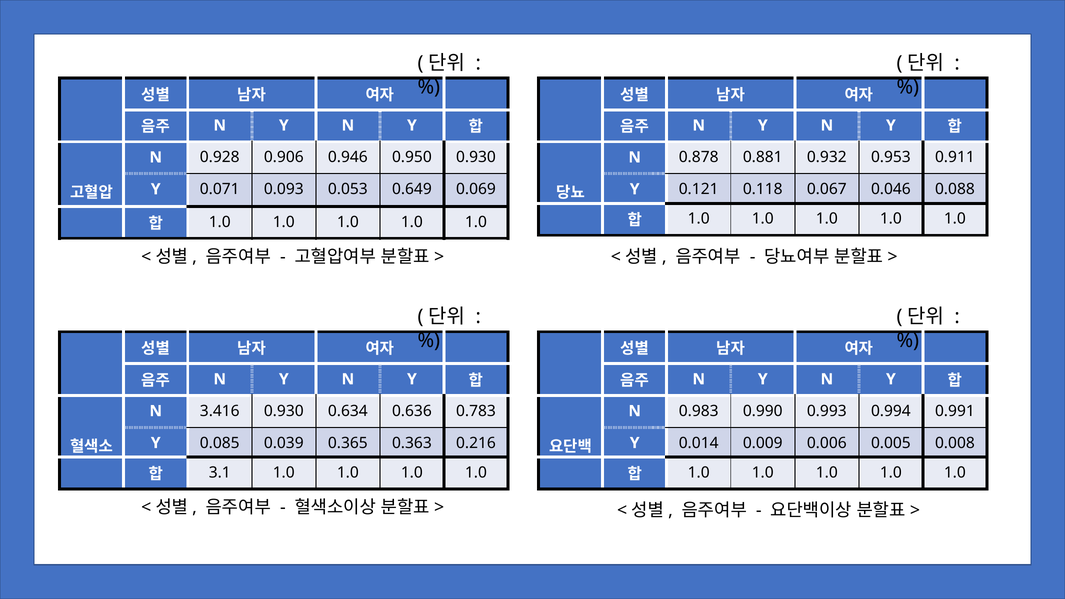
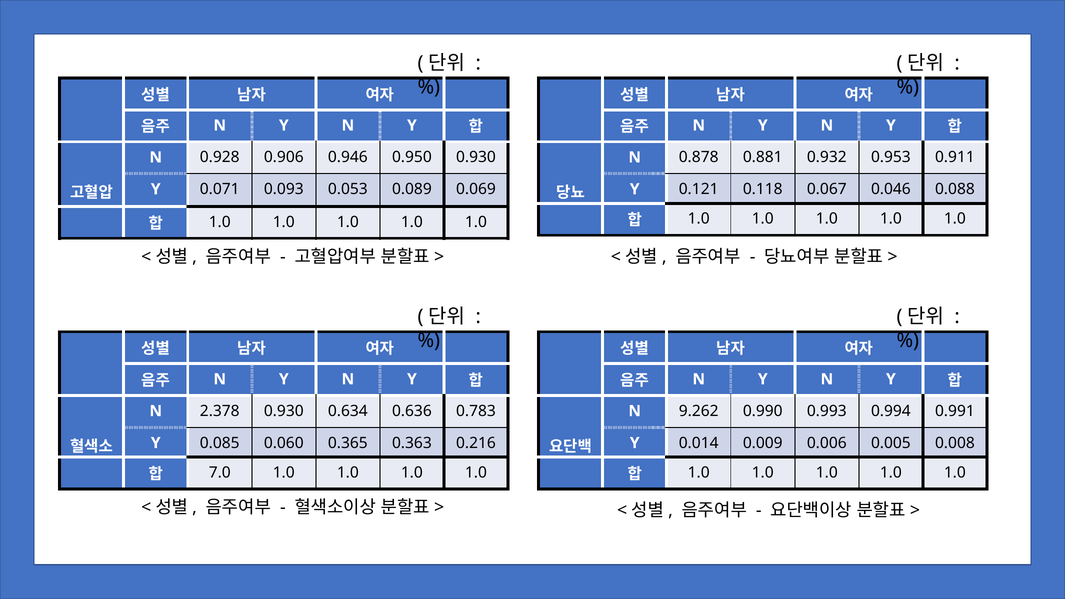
0.649: 0.649 -> 0.089
3.416: 3.416 -> 2.378
0.983: 0.983 -> 9.262
0.039: 0.039 -> 0.060
3.1: 3.1 -> 7.0
